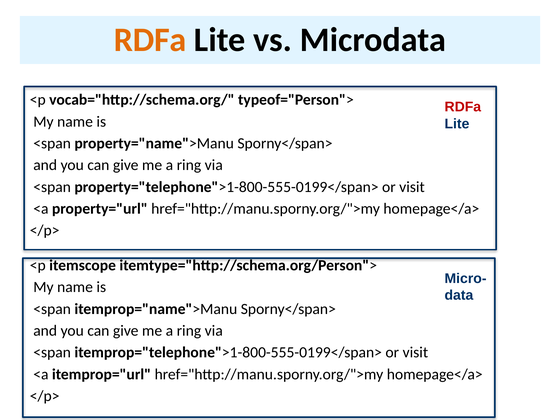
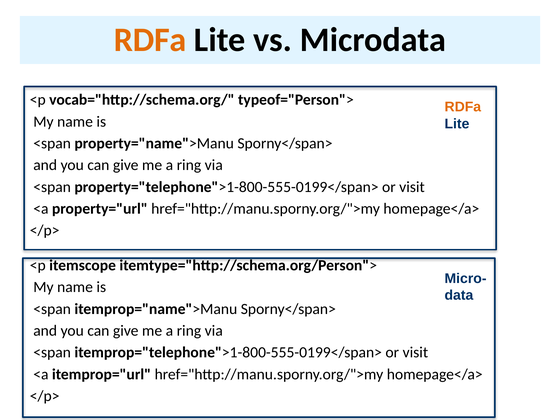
RDFa at (463, 107) colour: red -> orange
